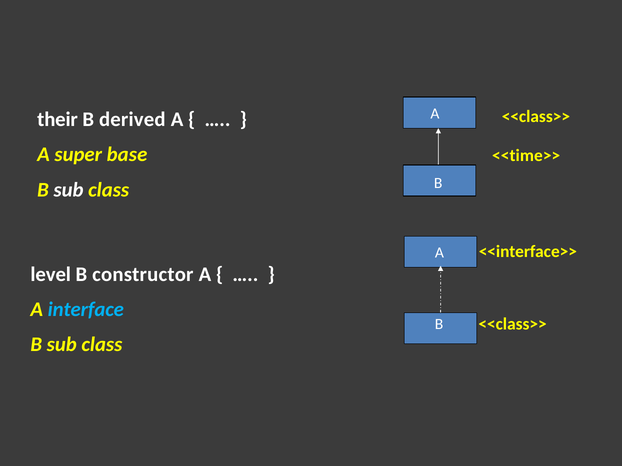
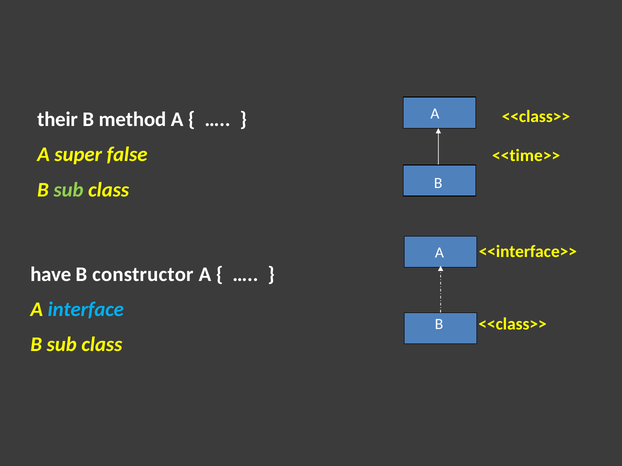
derived: derived -> method
base: base -> false
sub at (69, 190) colour: white -> light green
level: level -> have
